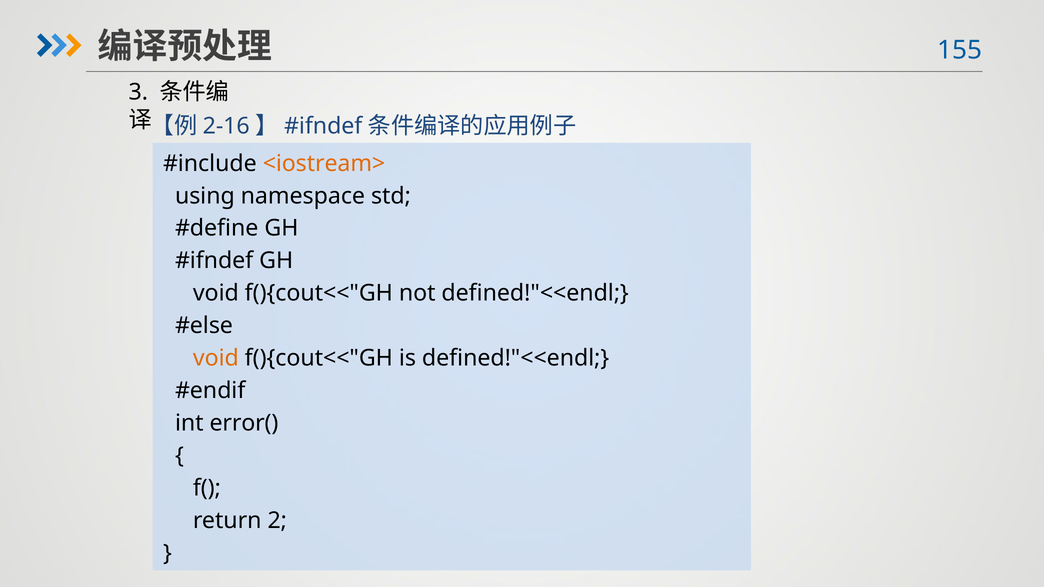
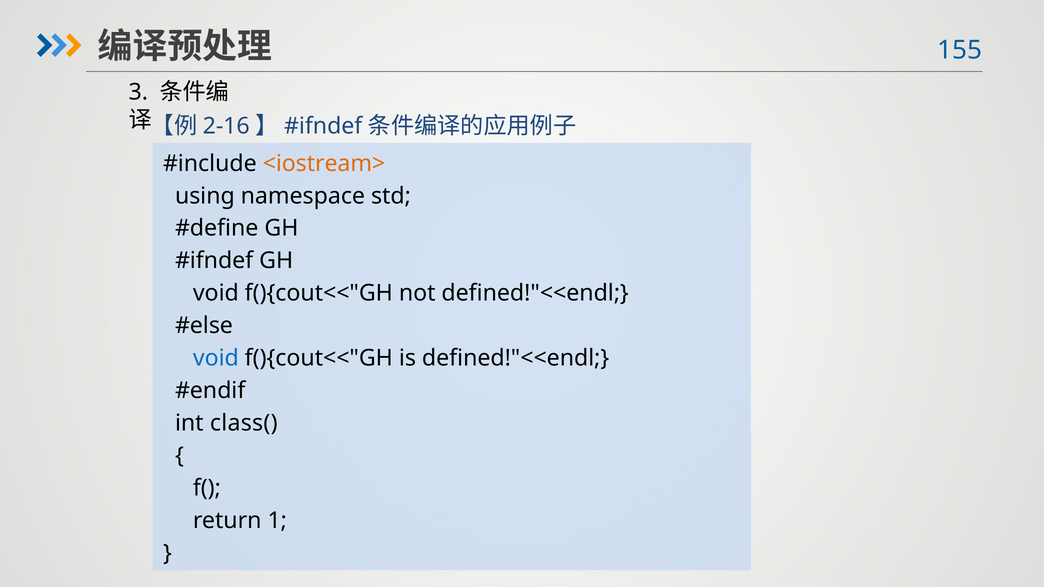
void at (216, 358) colour: orange -> blue
error(: error( -> class(
2: 2 -> 1
